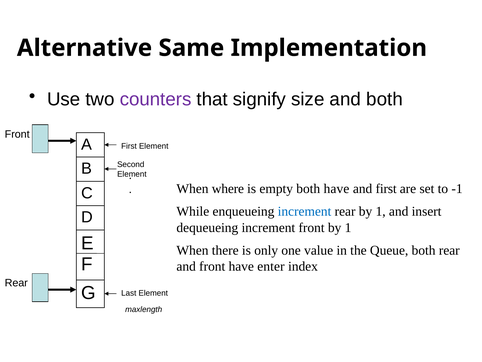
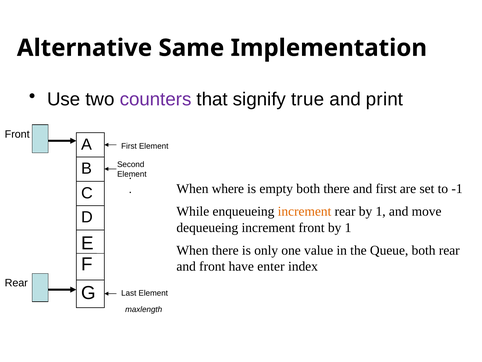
size: size -> true
and both: both -> print
both have: have -> there
increment at (305, 211) colour: blue -> orange
insert: insert -> move
